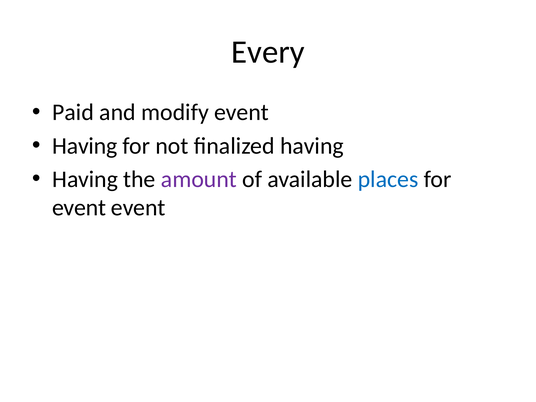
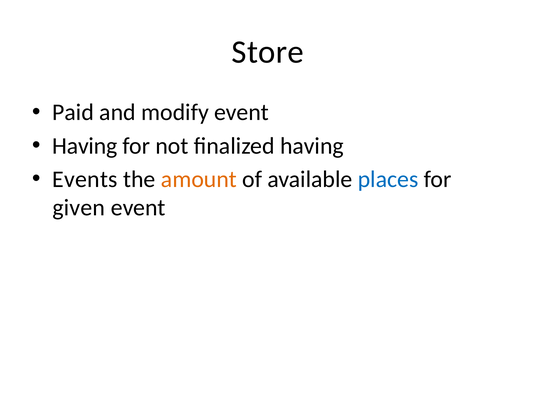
Every: Every -> Store
Having at (85, 179): Having -> Events
amount colour: purple -> orange
event at (79, 208): event -> given
